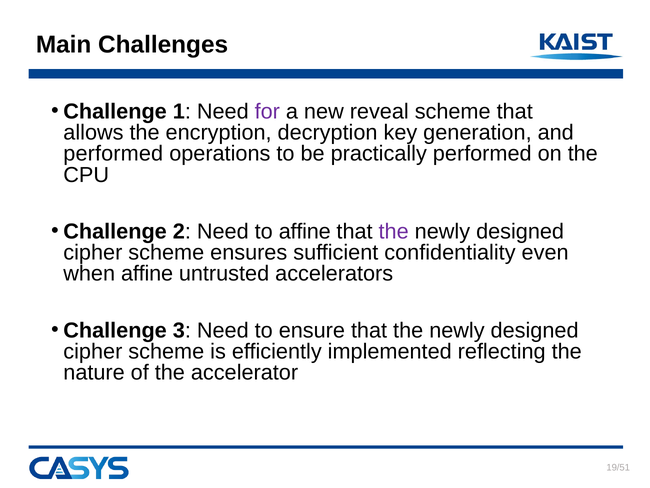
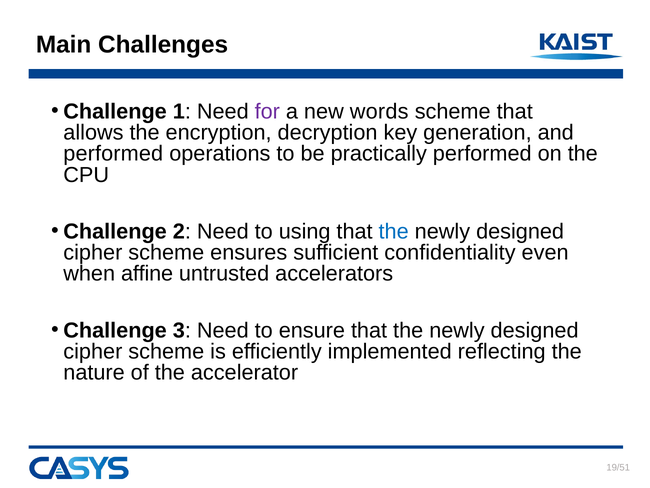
reveal: reveal -> words
to affine: affine -> using
the at (394, 231) colour: purple -> blue
